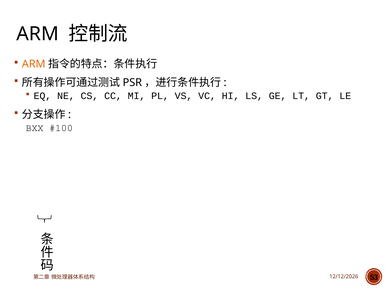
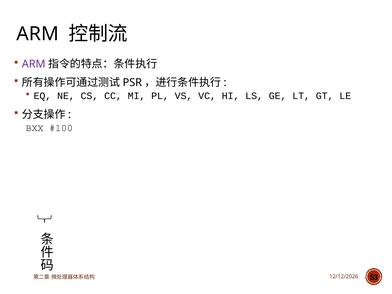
ARM at (34, 64) colour: orange -> purple
